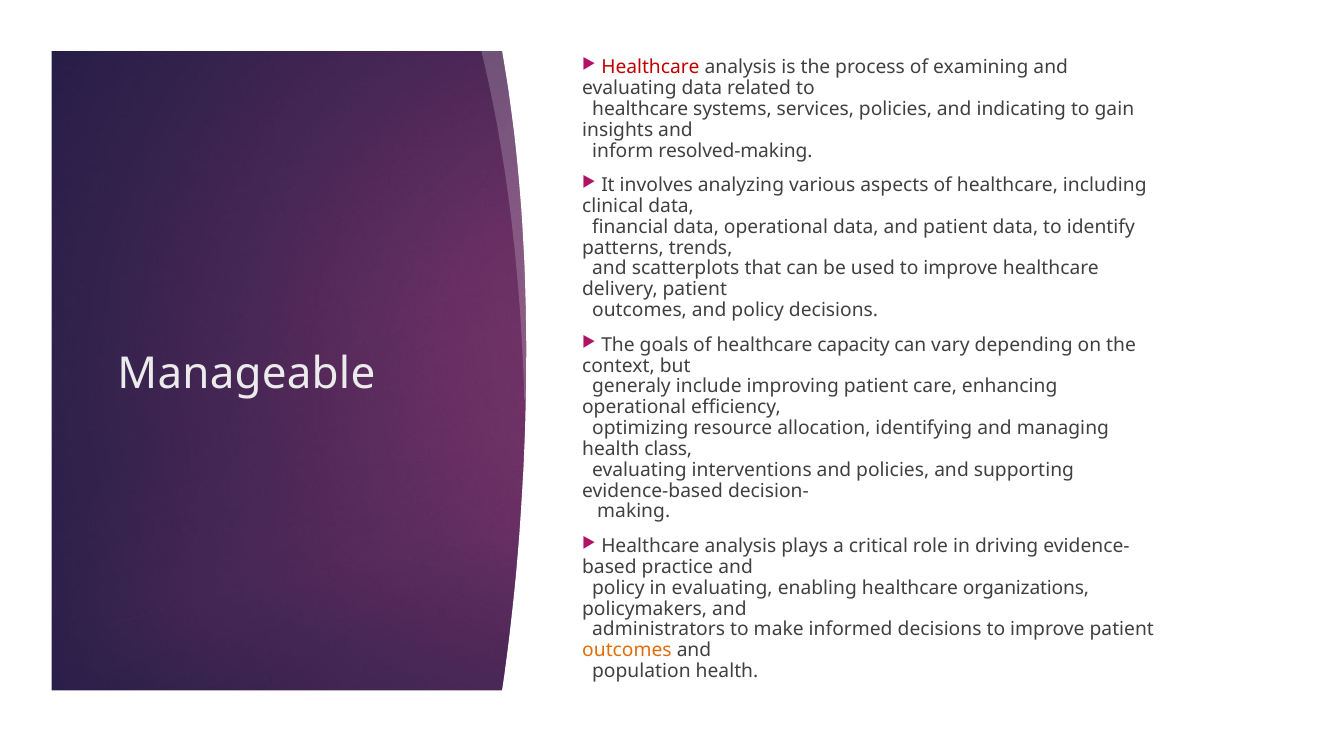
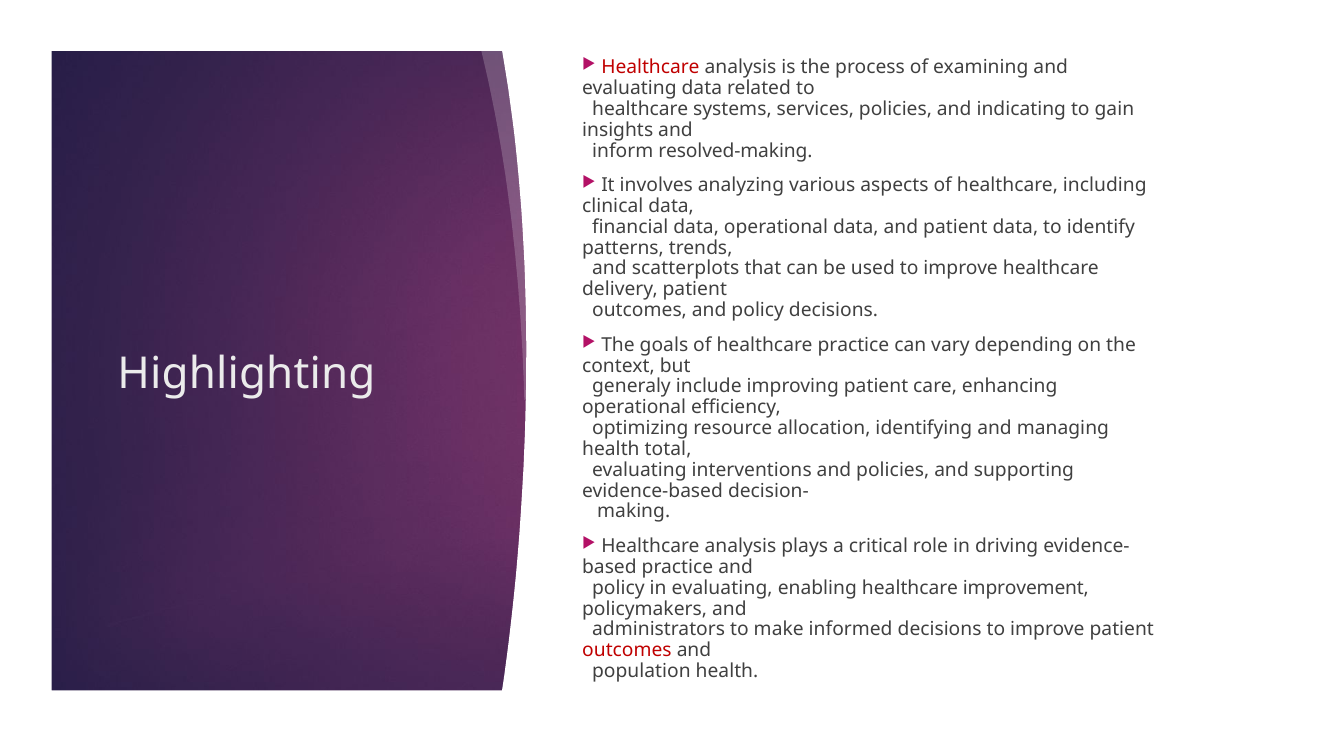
healthcare capacity: capacity -> practice
Manageable: Manageable -> Highlighting
class: class -> total
organizations: organizations -> improvement
outcomes at (627, 650) colour: orange -> red
